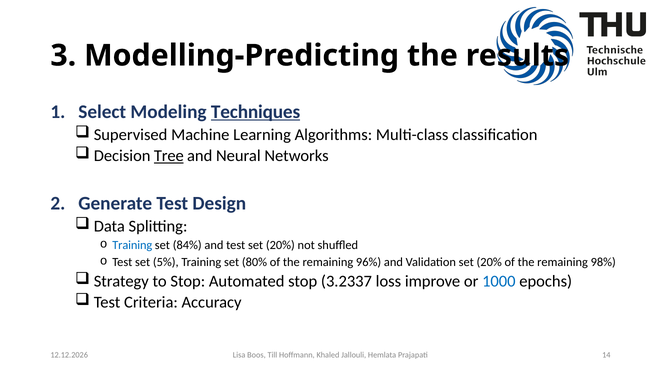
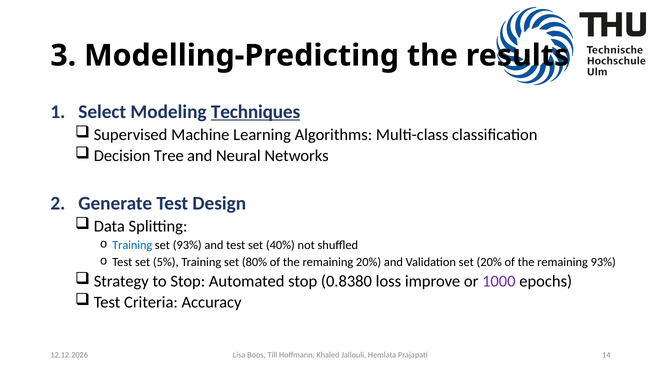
Tree underline: present -> none
set 84%: 84% -> 93%
test set 20%: 20% -> 40%
remaining 96%: 96% -> 20%
remaining 98%: 98% -> 93%
3.2337: 3.2337 -> 0.8380
1000 colour: blue -> purple
